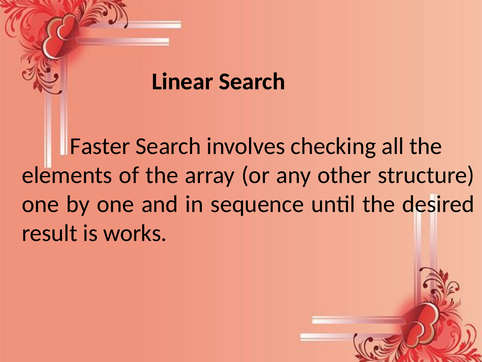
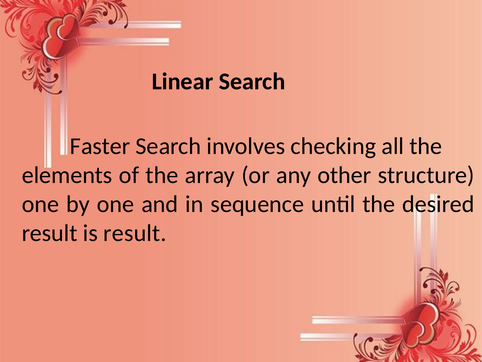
is works: works -> result
